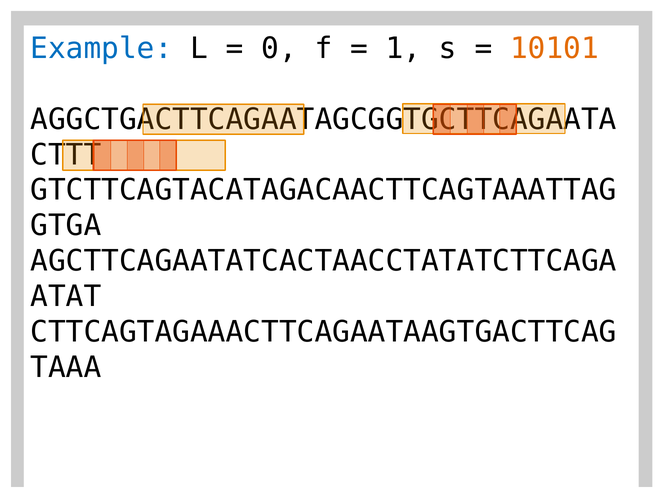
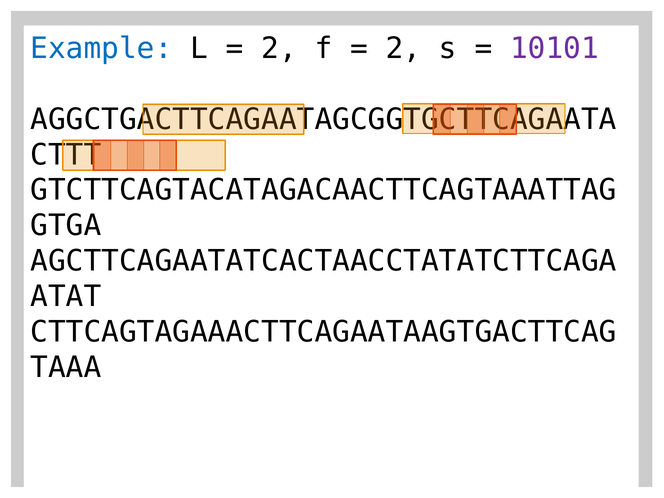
0 at (279, 49): 0 -> 2
1 at (403, 49): 1 -> 2
10101 colour: orange -> purple
